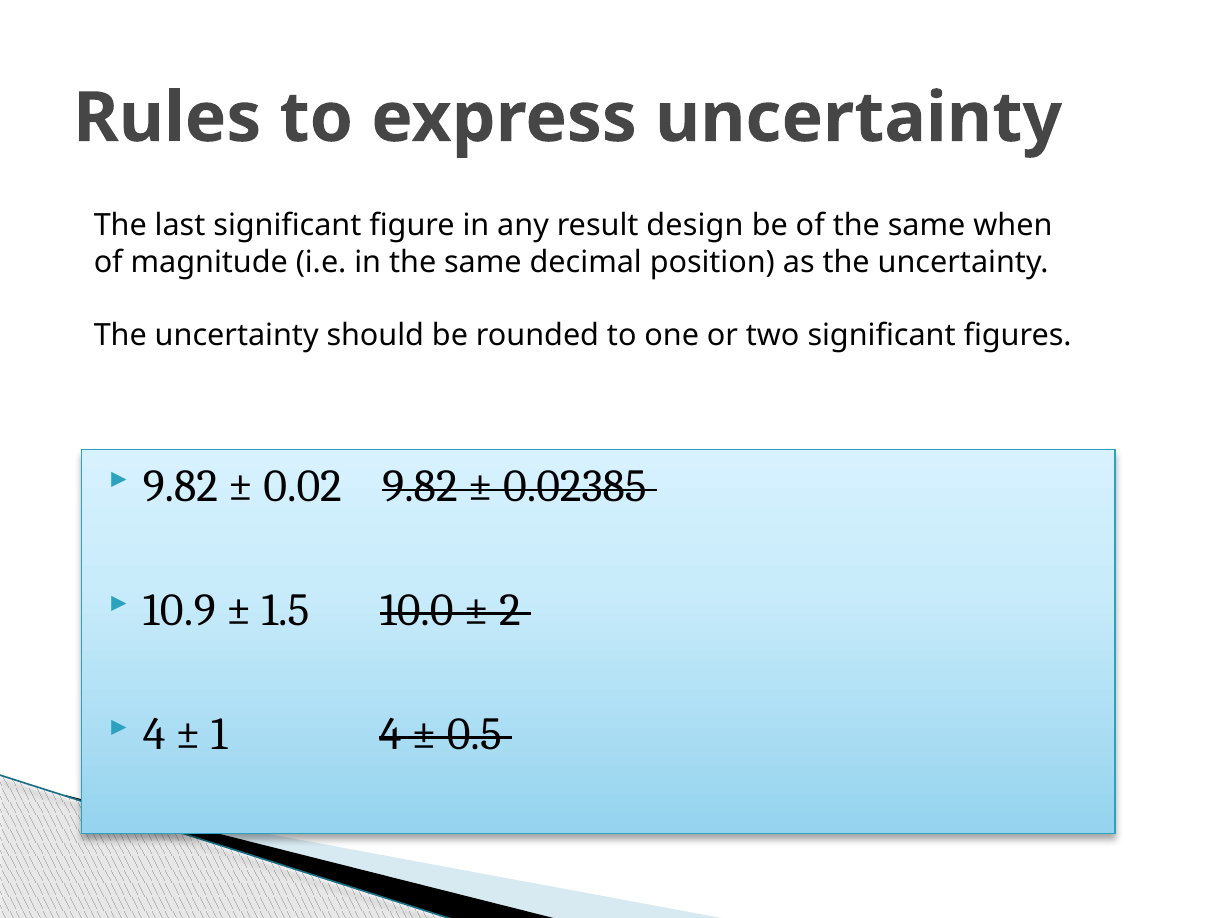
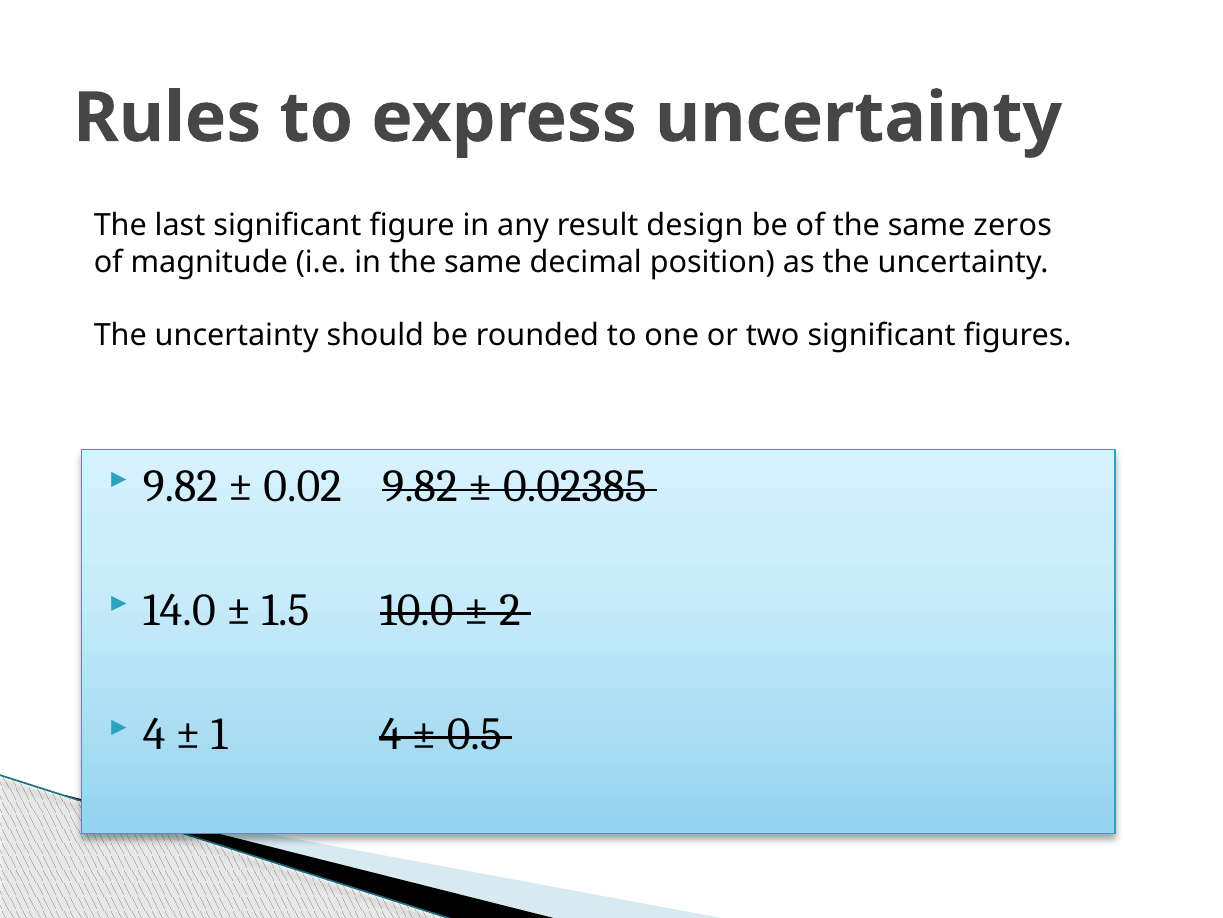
when: when -> zeros
10.9: 10.9 -> 14.0
